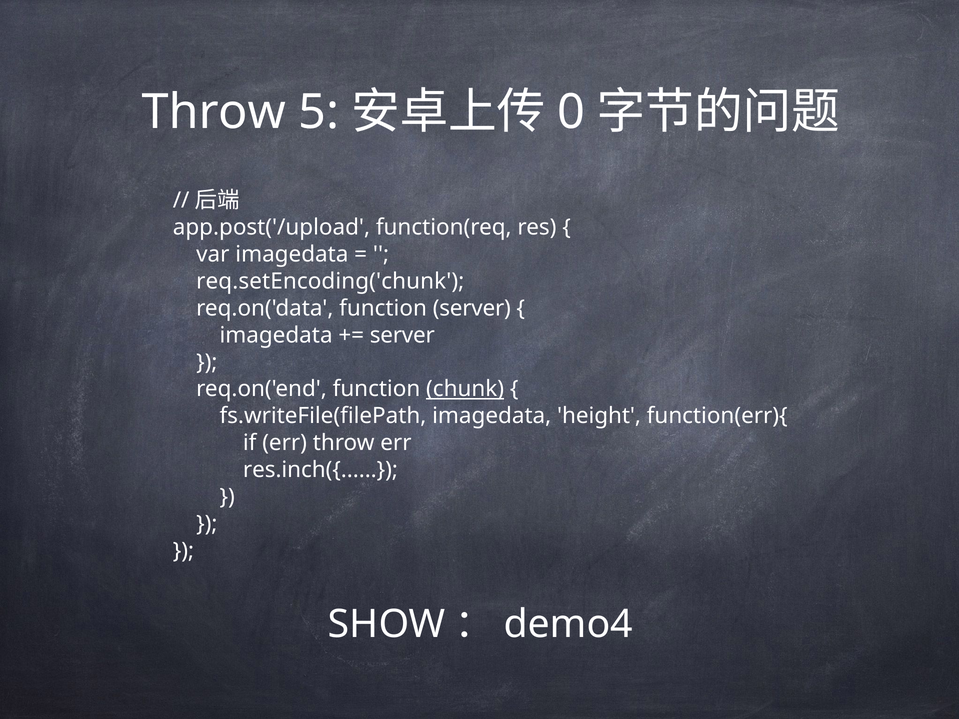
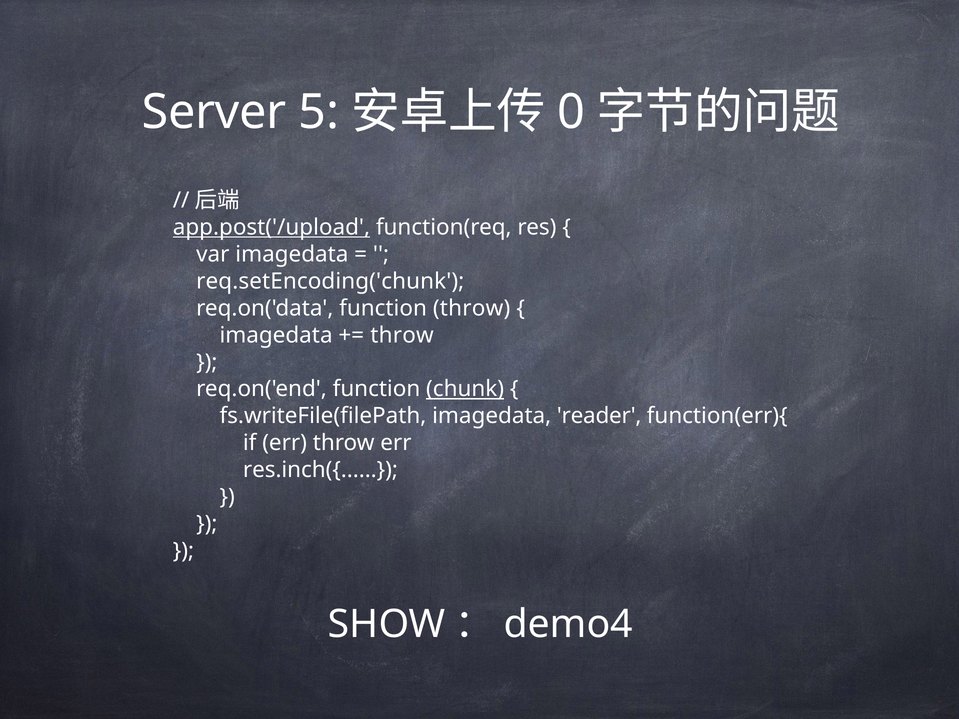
Throw at (214, 112): Throw -> Server
app.post('/upload underline: none -> present
function server: server -> throw
server at (402, 335): server -> throw
height: height -> reader
